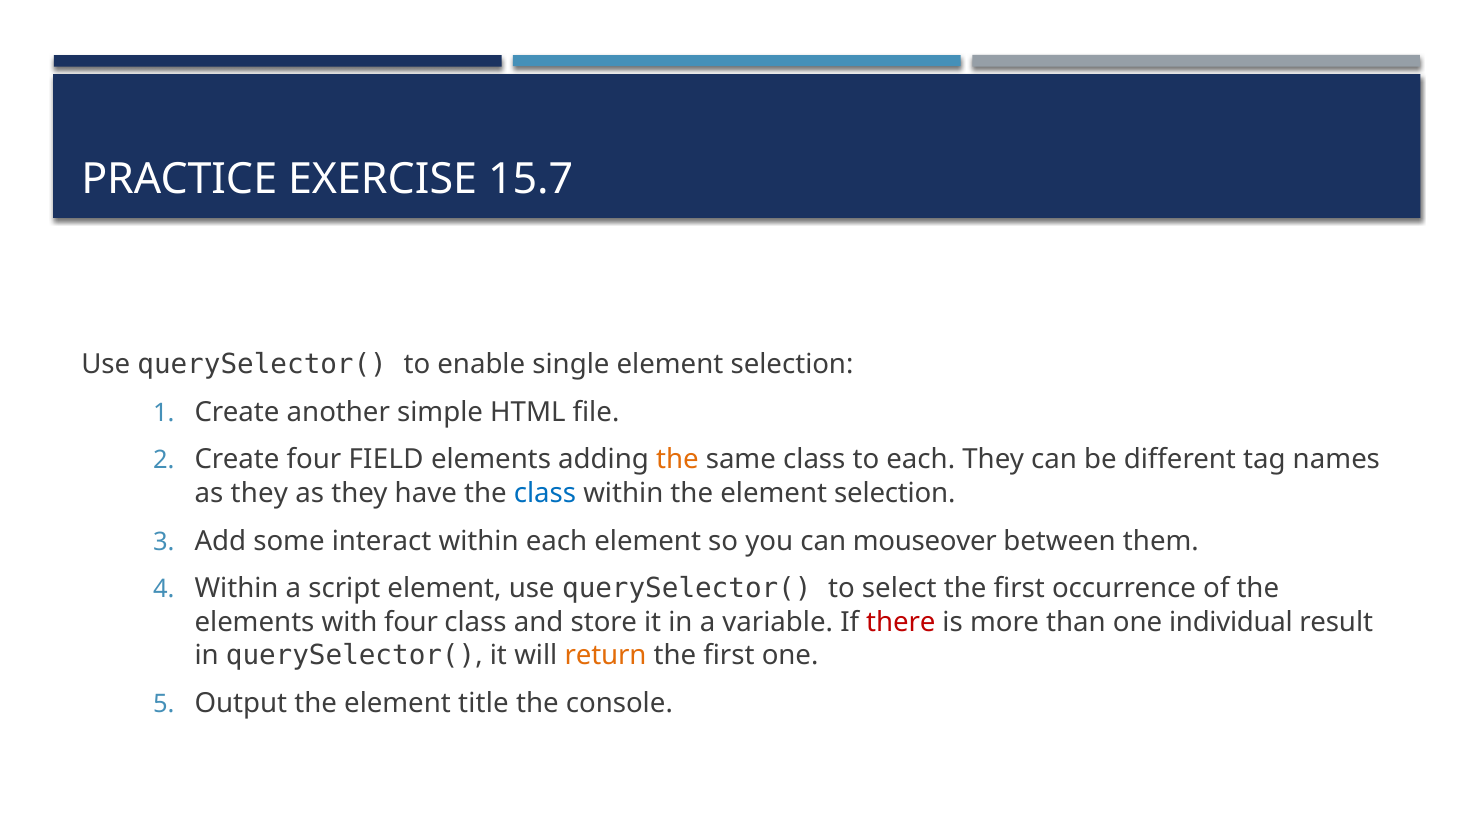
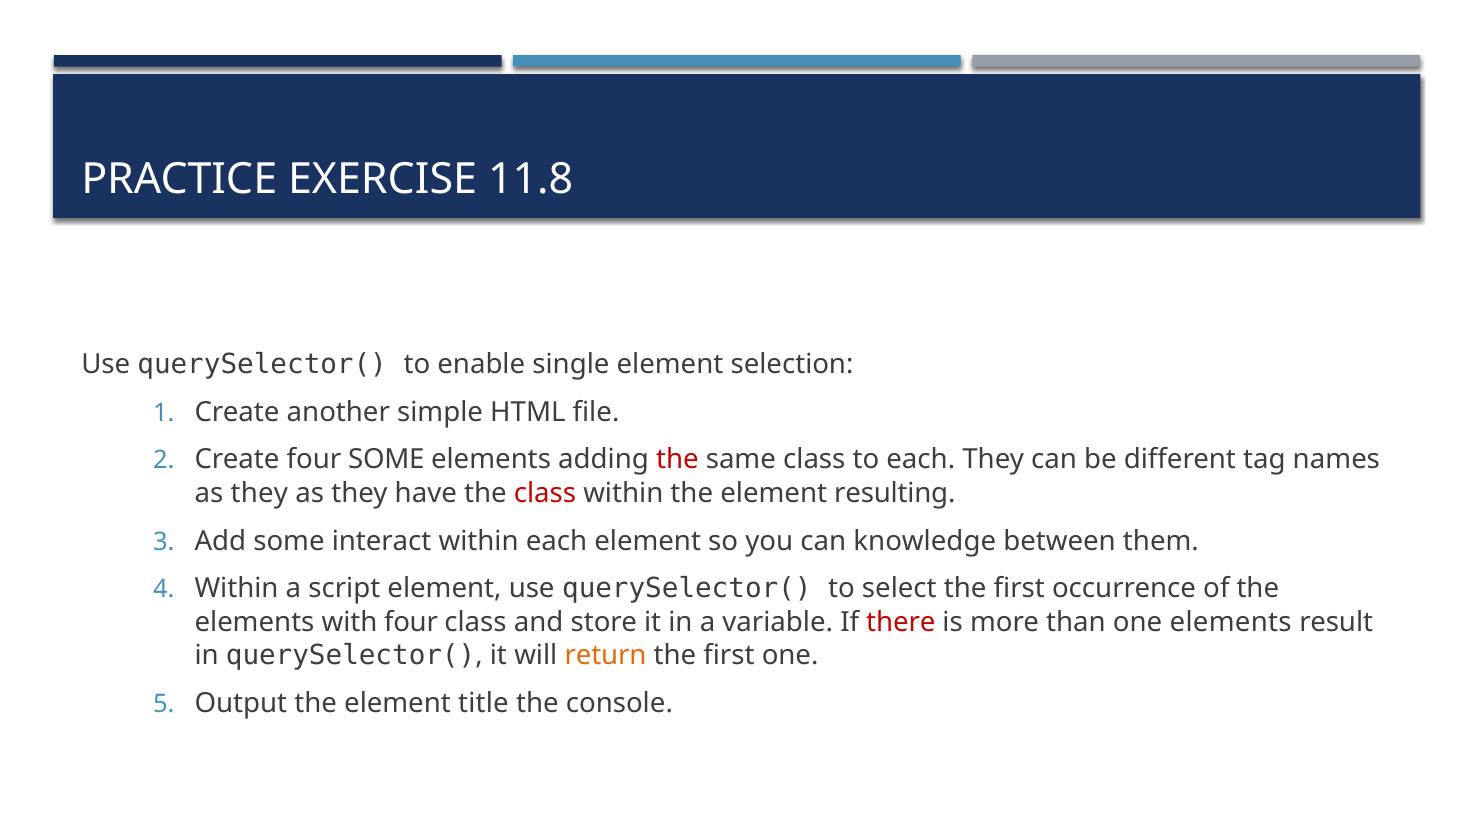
15.7: 15.7 -> 11.8
four FIELD: FIELD -> SOME
the at (677, 460) colour: orange -> red
class at (545, 493) colour: blue -> red
the element selection: selection -> resulting
mouseover: mouseover -> knowledge
one individual: individual -> elements
